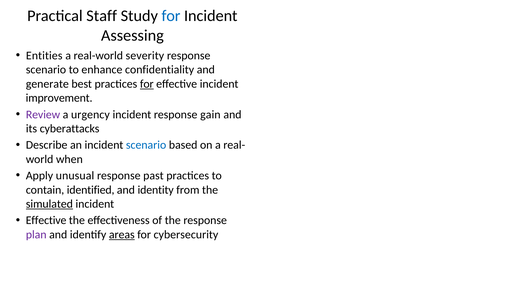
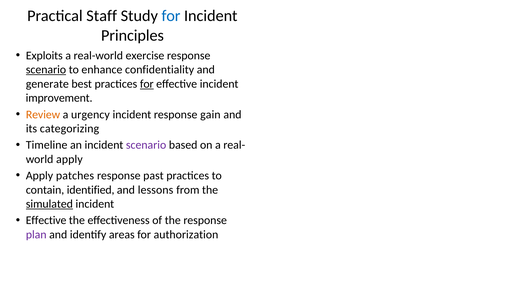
Assessing: Assessing -> Principles
Entities: Entities -> Exploits
severity: severity -> exercise
scenario at (46, 70) underline: none -> present
Review colour: purple -> orange
cyberattacks: cyberattacks -> categorizing
Describe: Describe -> Timeline
scenario at (146, 145) colour: blue -> purple
when at (69, 159): when -> apply
unusual: unusual -> patches
identity: identity -> lessons
areas underline: present -> none
cybersecurity: cybersecurity -> authorization
